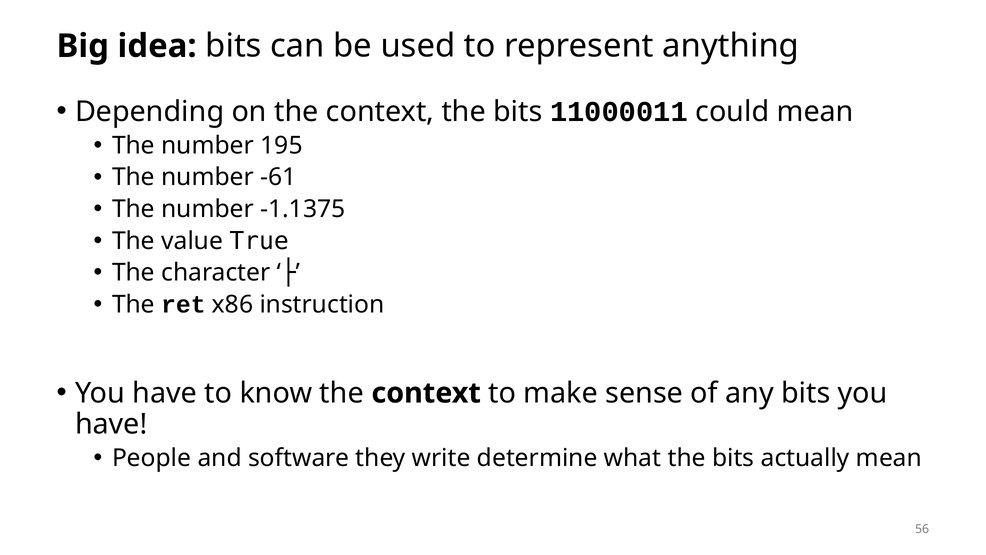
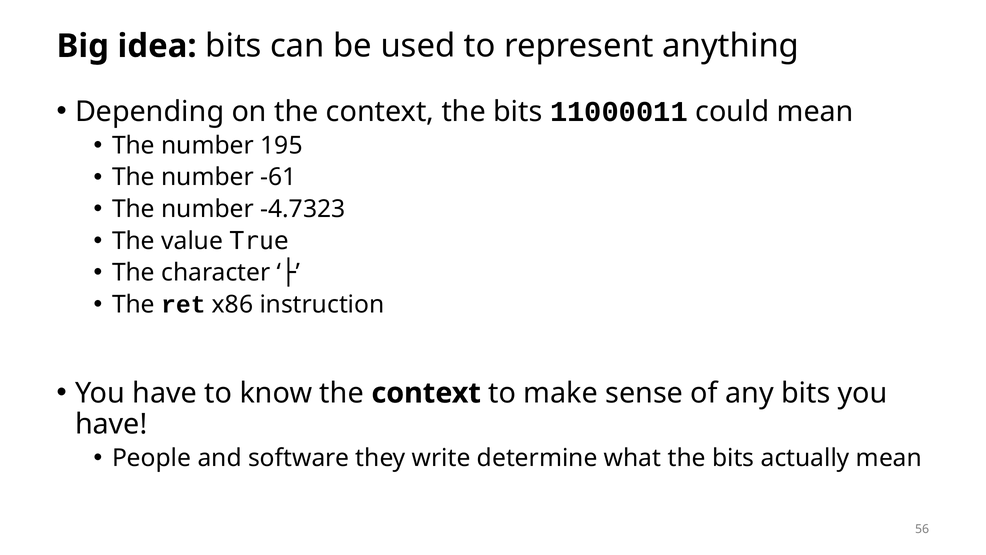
-1.1375: -1.1375 -> -4.7323
